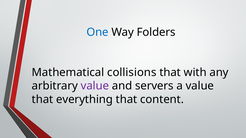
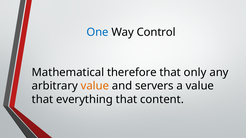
Folders: Folders -> Control
collisions: collisions -> therefore
with: with -> only
value at (95, 86) colour: purple -> orange
